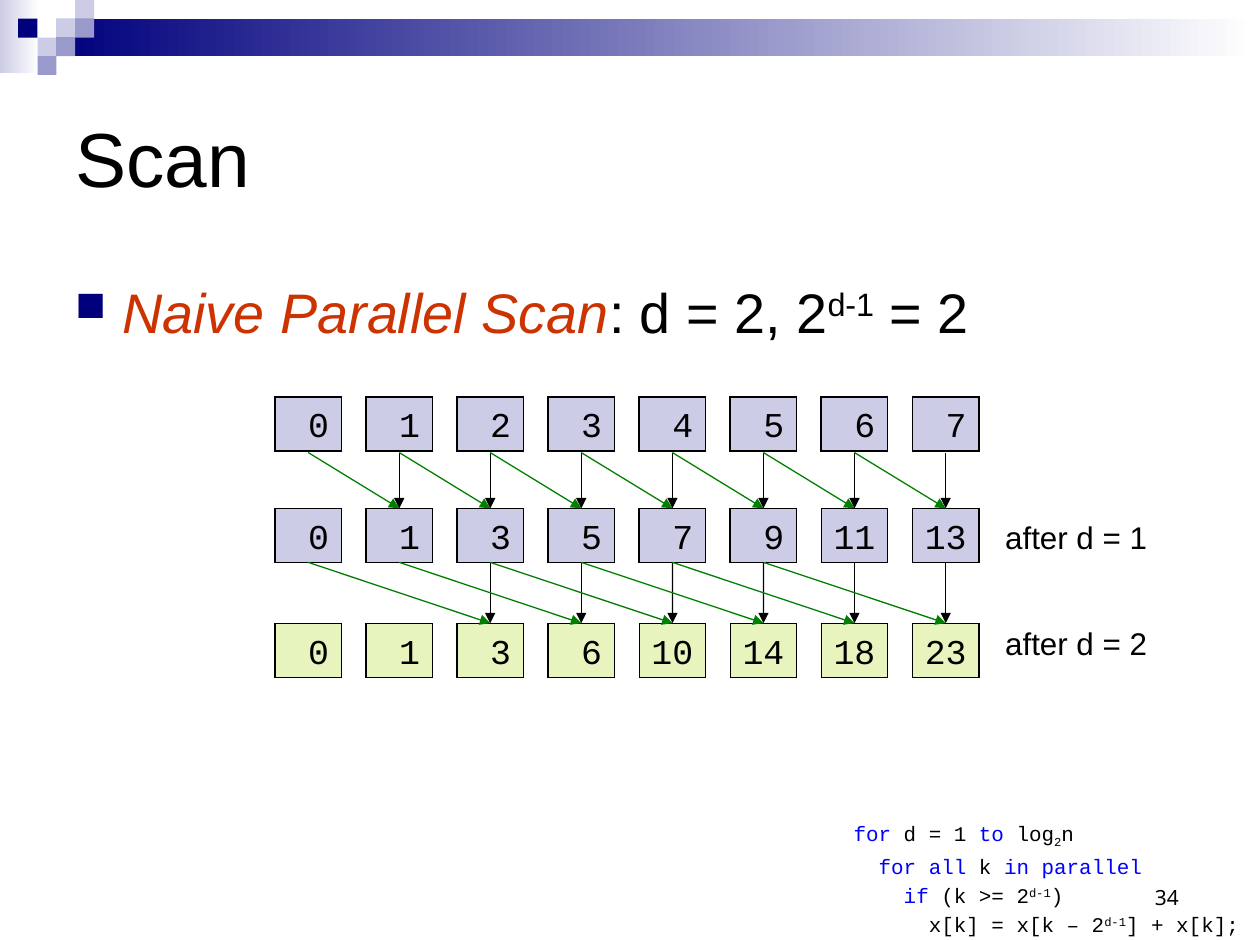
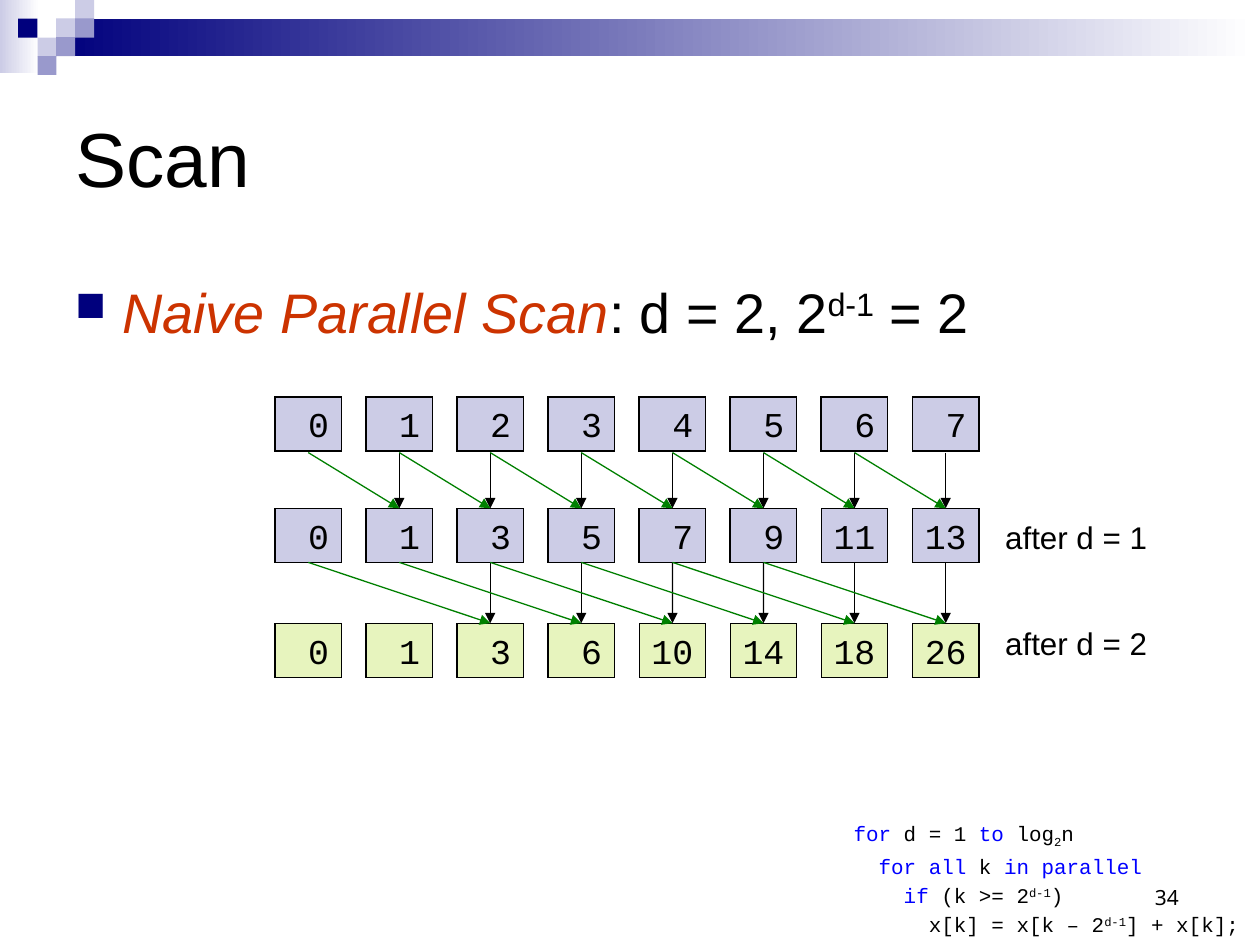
23: 23 -> 26
